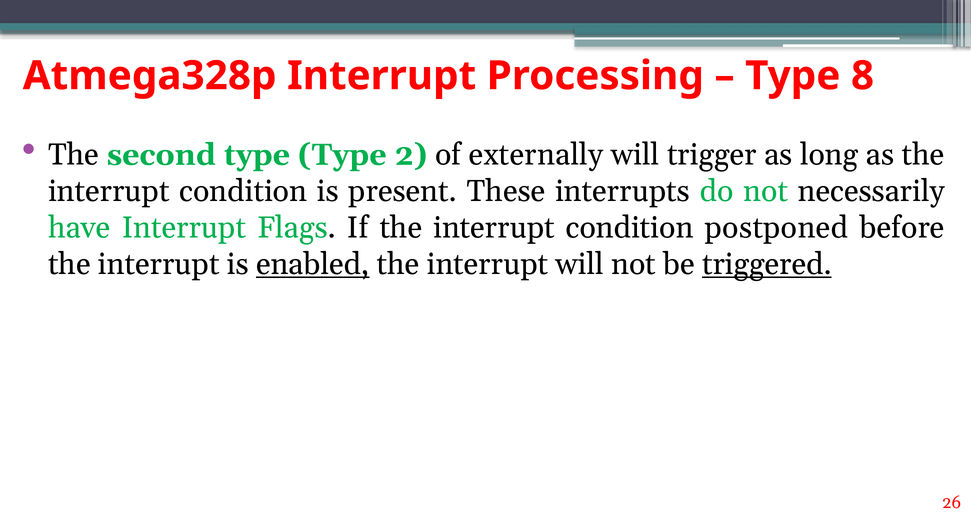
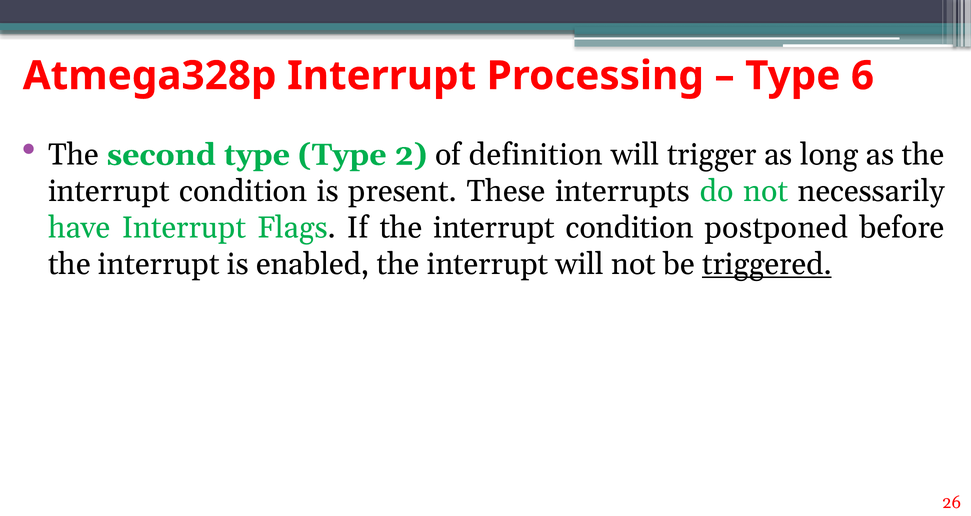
8: 8 -> 6
externally: externally -> definition
enabled underline: present -> none
